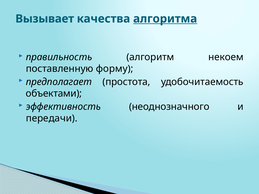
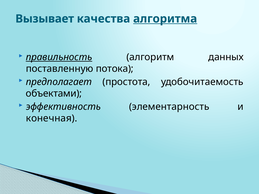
правильность underline: none -> present
некоем: некоем -> данных
форму: форму -> потока
неоднозначного: неоднозначного -> элементарность
передачи: передачи -> конечная
